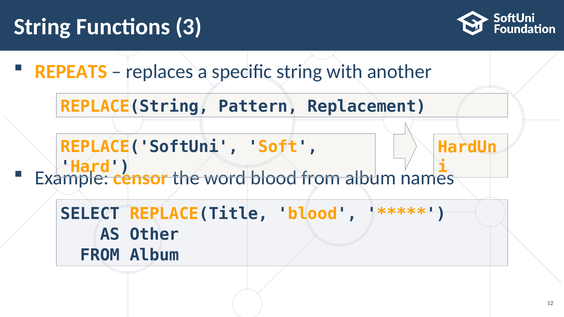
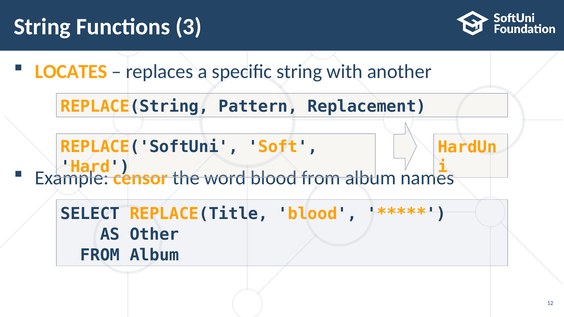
REPEATS: REPEATS -> LOCATES
